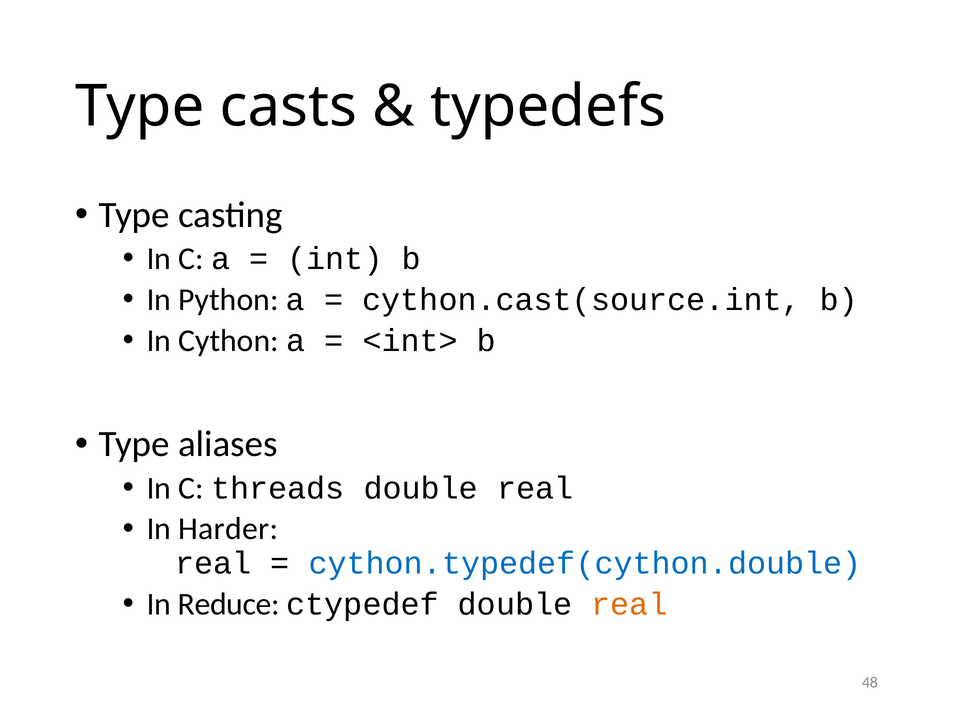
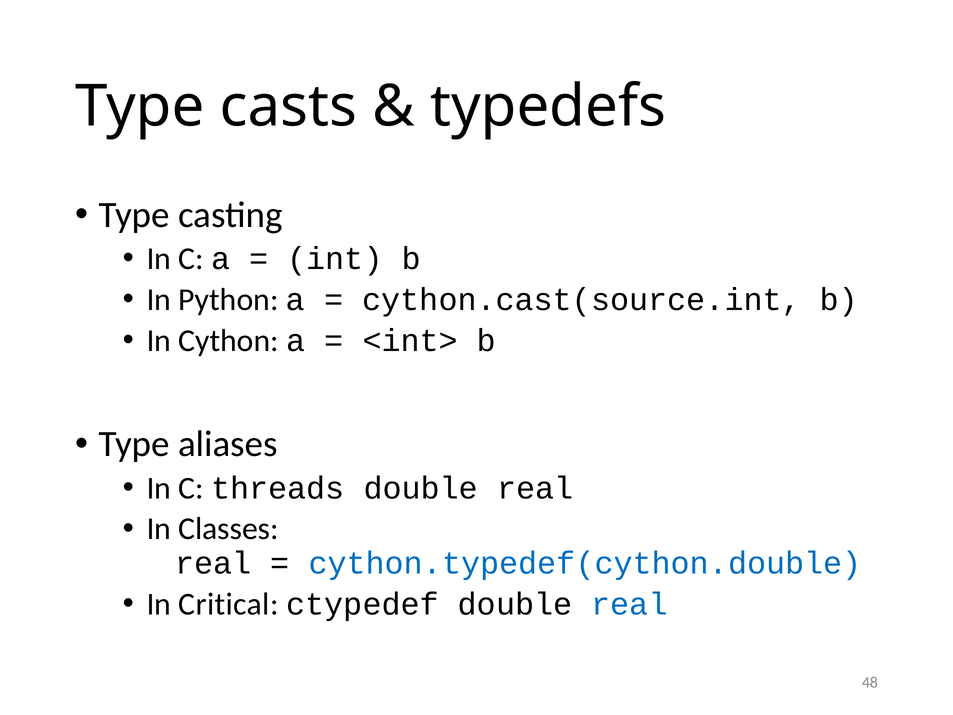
Harder: Harder -> Classes
Reduce: Reduce -> Critical
real at (629, 604) colour: orange -> blue
